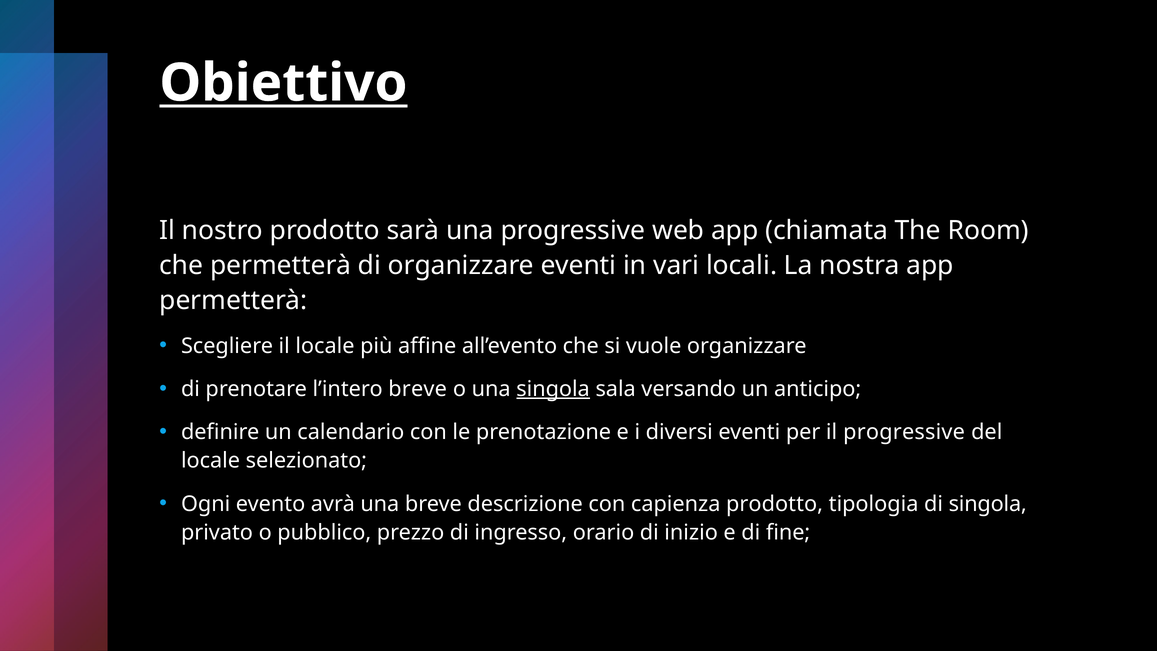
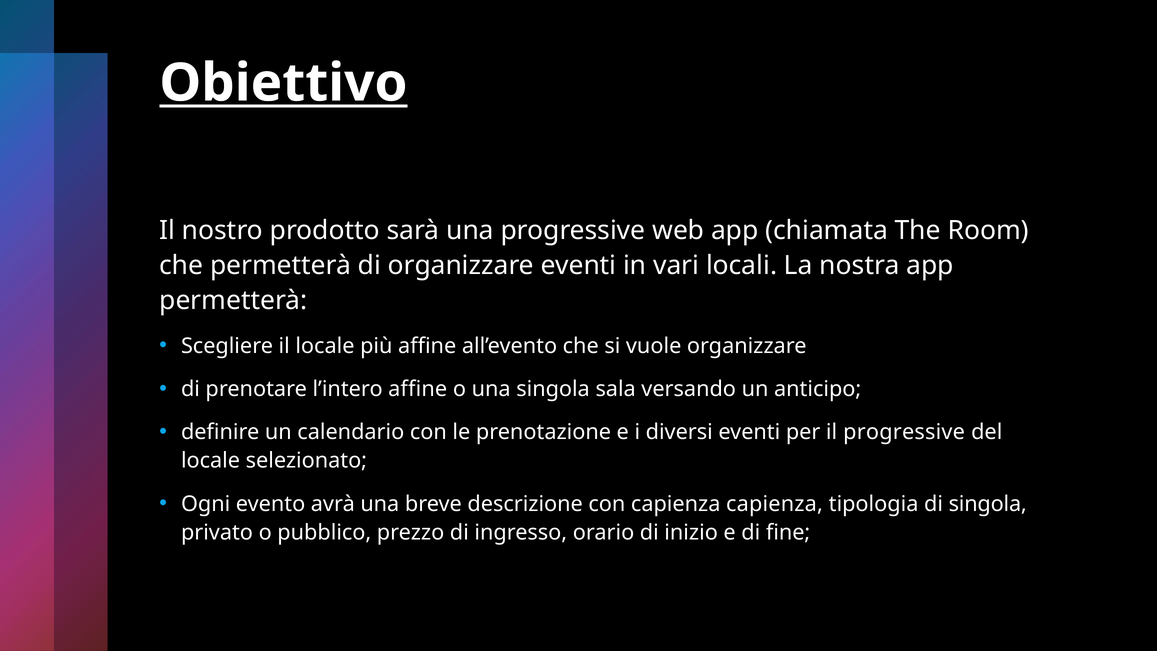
l’intero breve: breve -> affine
singola at (553, 389) underline: present -> none
capienza prodotto: prodotto -> capienza
